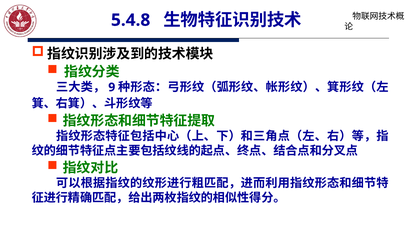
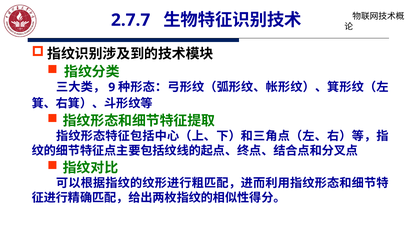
5.4.8: 5.4.8 -> 2.7.7
